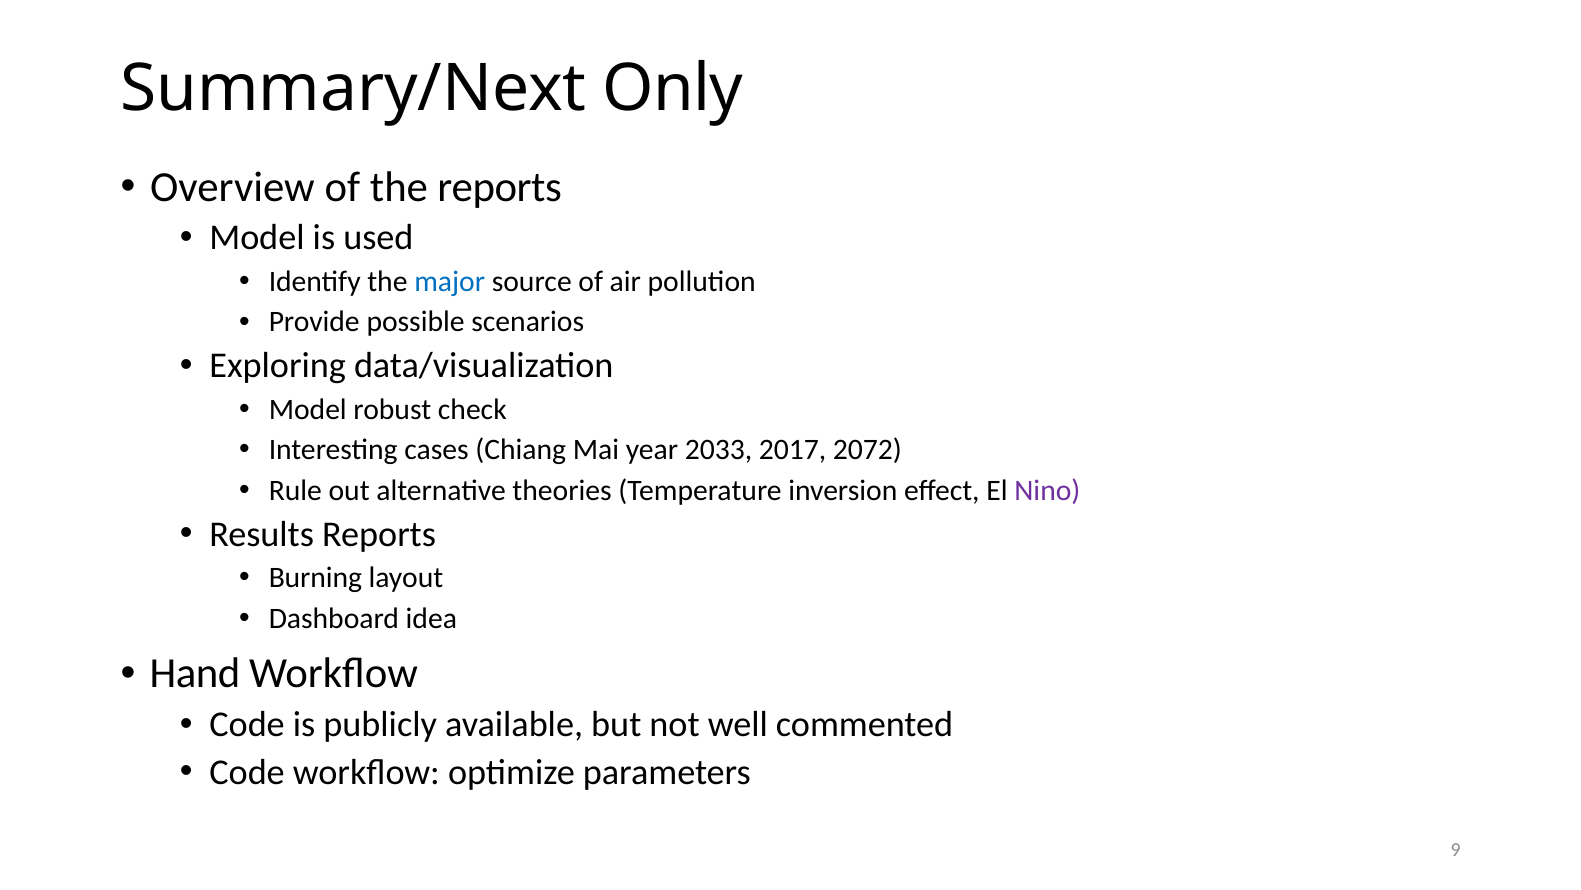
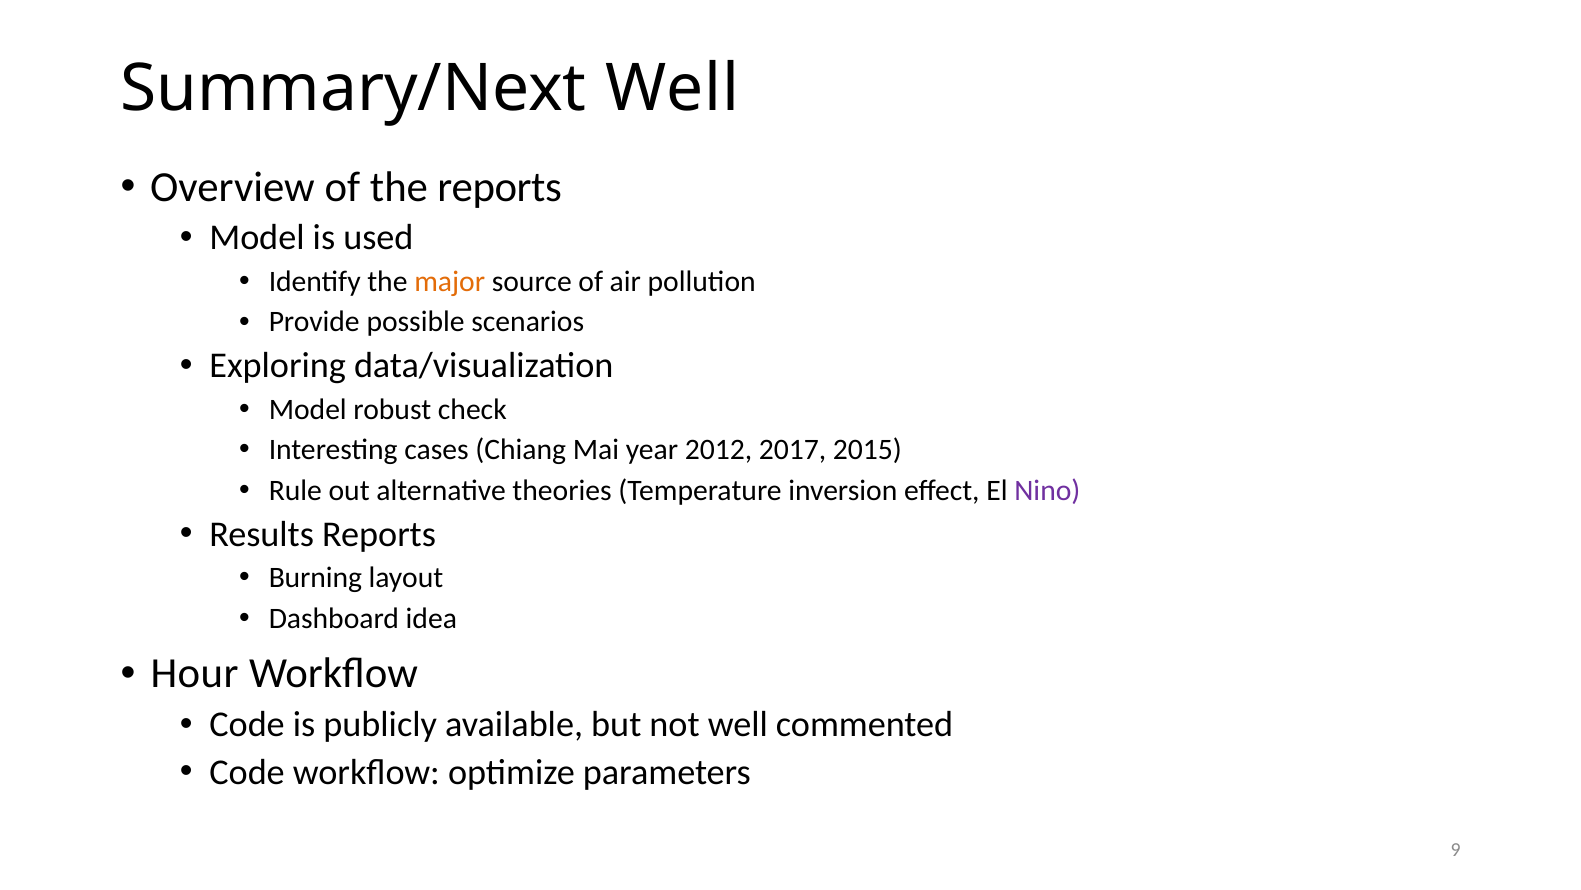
Summary/Next Only: Only -> Well
major colour: blue -> orange
2033: 2033 -> 2012
2072: 2072 -> 2015
Hand: Hand -> Hour
